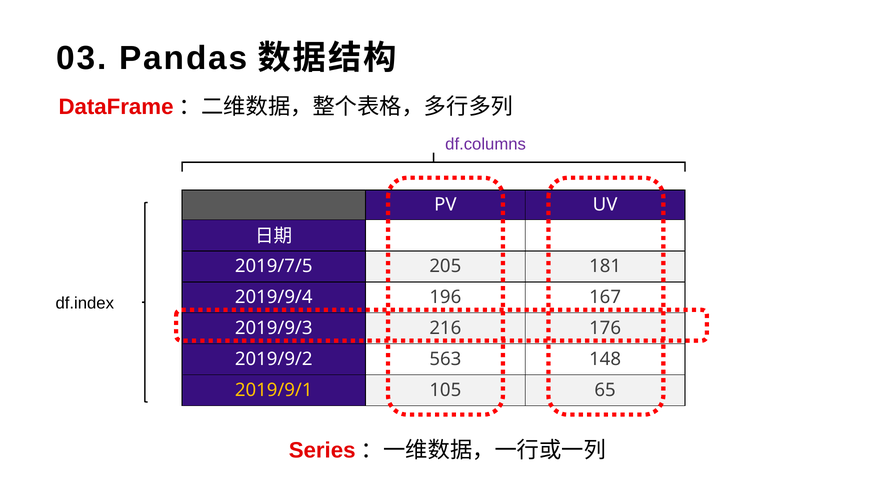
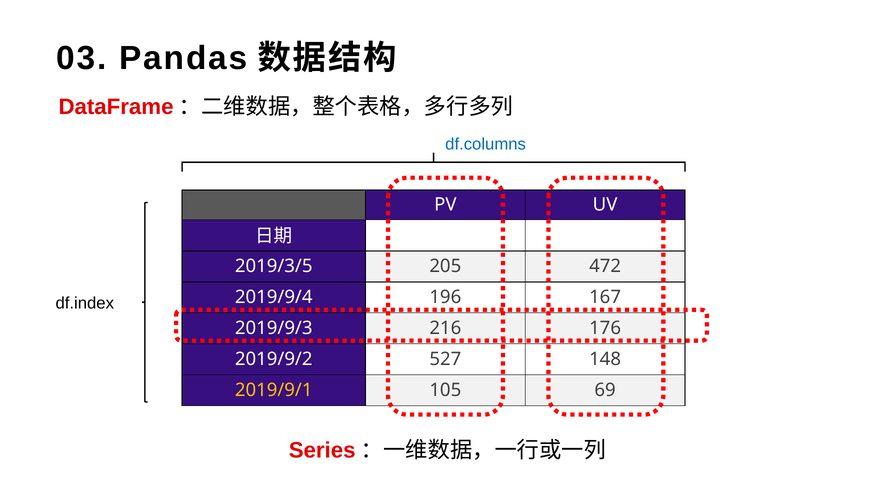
df.columns colour: purple -> blue
2019/7/5: 2019/7/5 -> 2019/3/5
181: 181 -> 472
563: 563 -> 527
65: 65 -> 69
